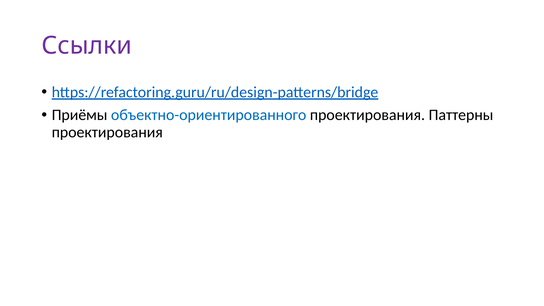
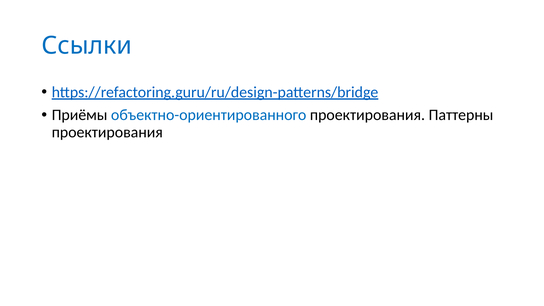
Ссылки colour: purple -> blue
